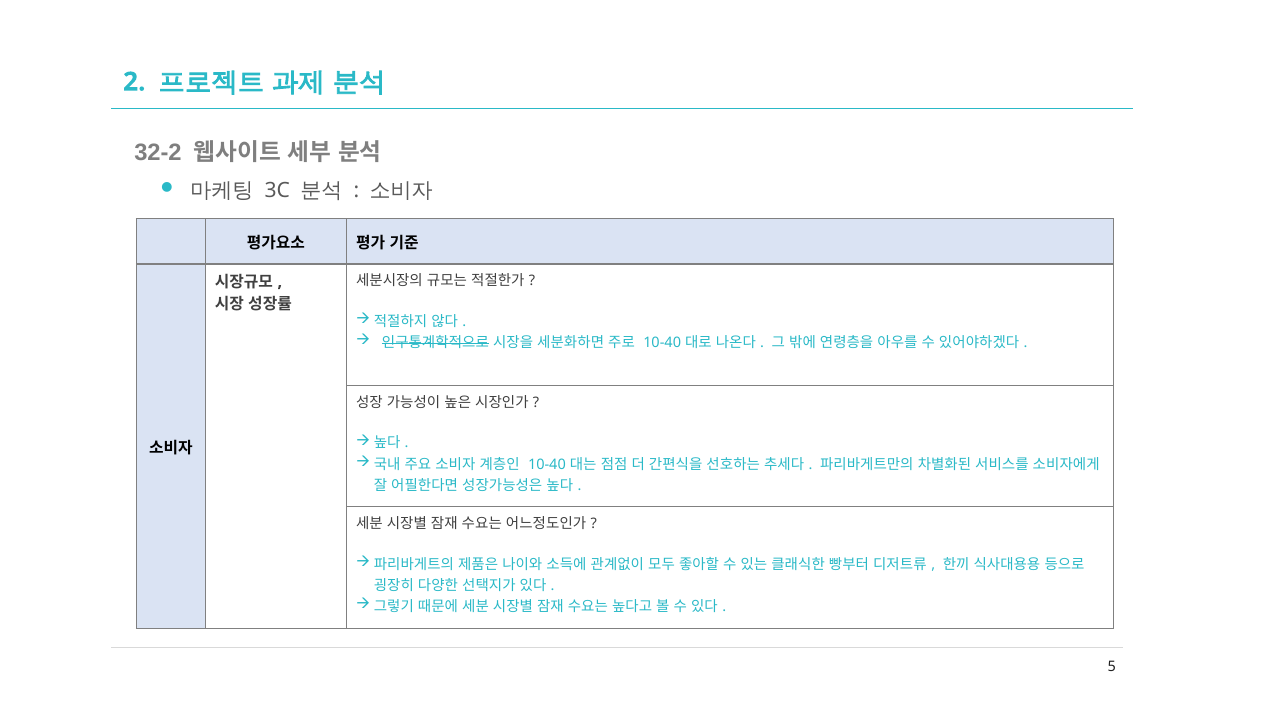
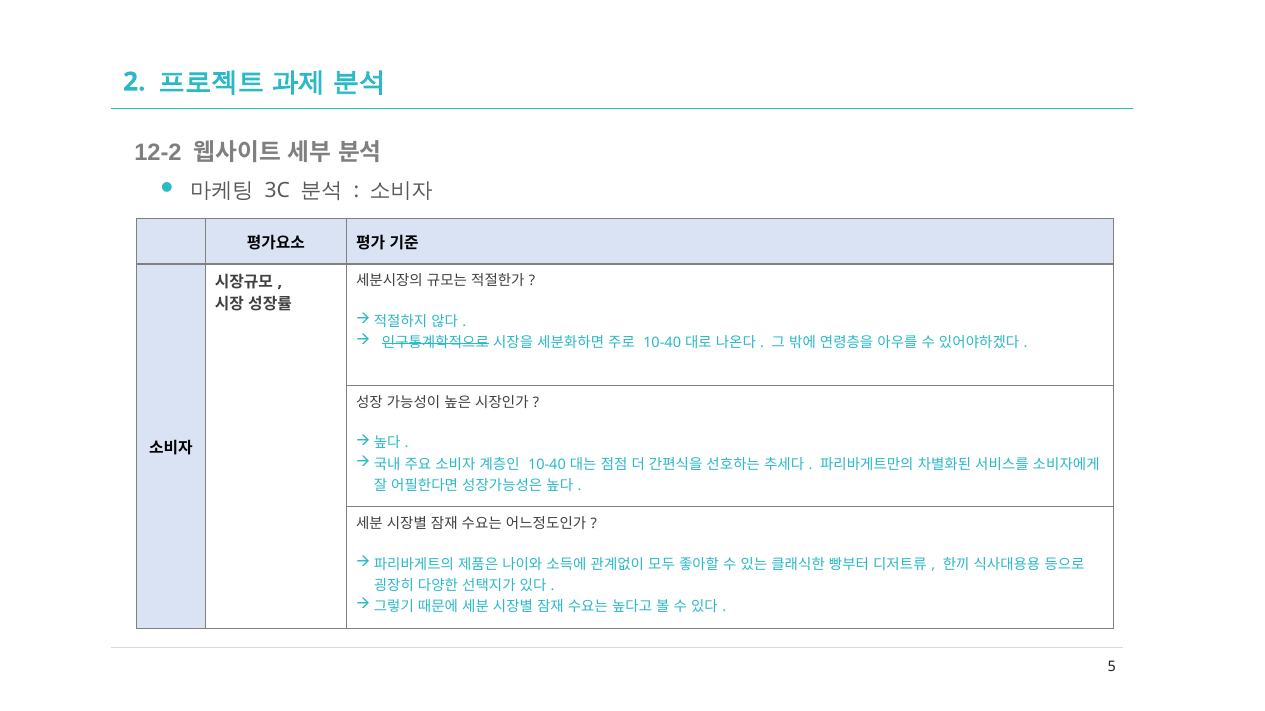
32-2: 32-2 -> 12-2
